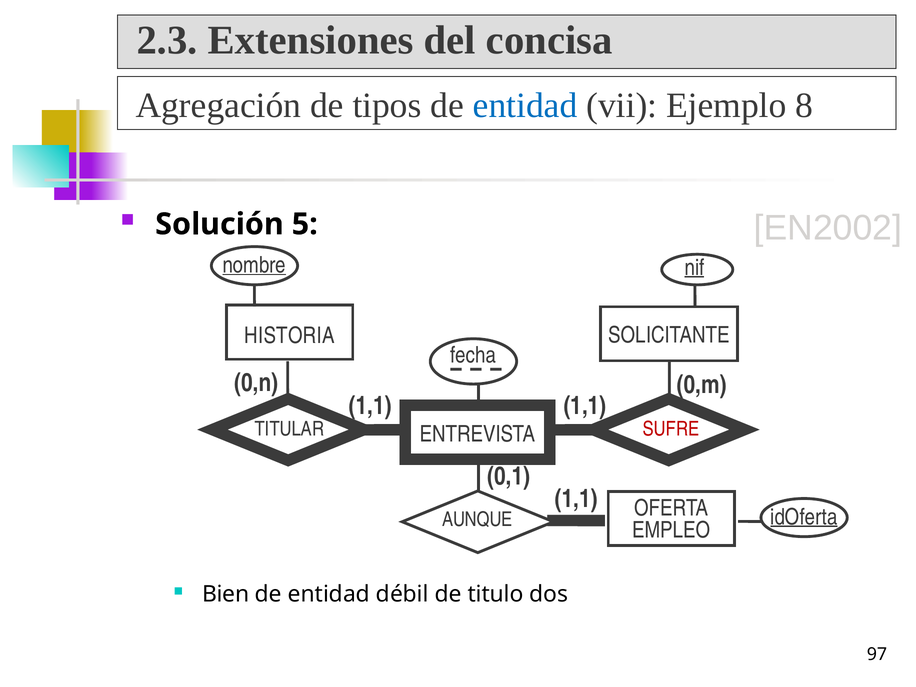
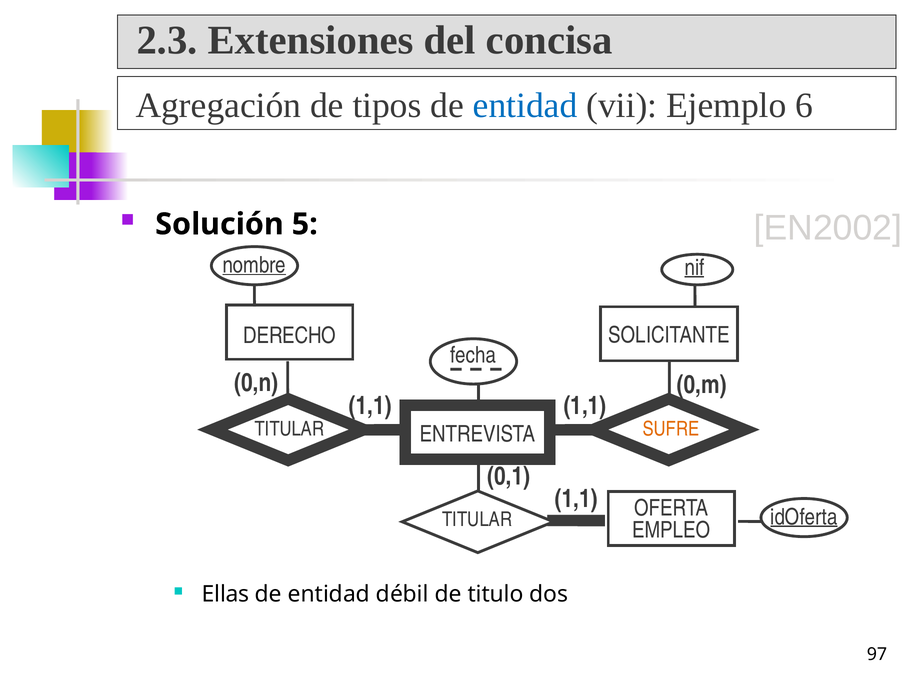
8: 8 -> 6
HISTORIA: HISTORIA -> DERECHO
SUFRE colour: red -> orange
AUNQUE at (477, 520): AUNQUE -> TITULAR
Bien: Bien -> Ellas
